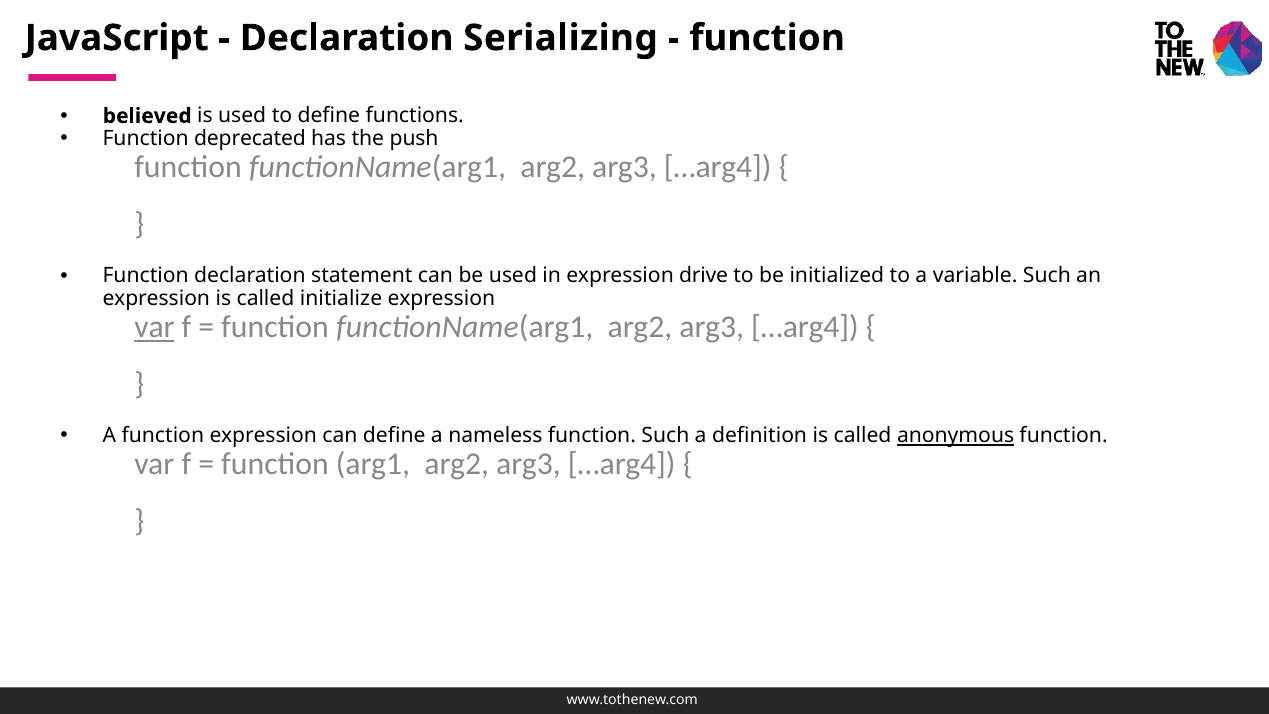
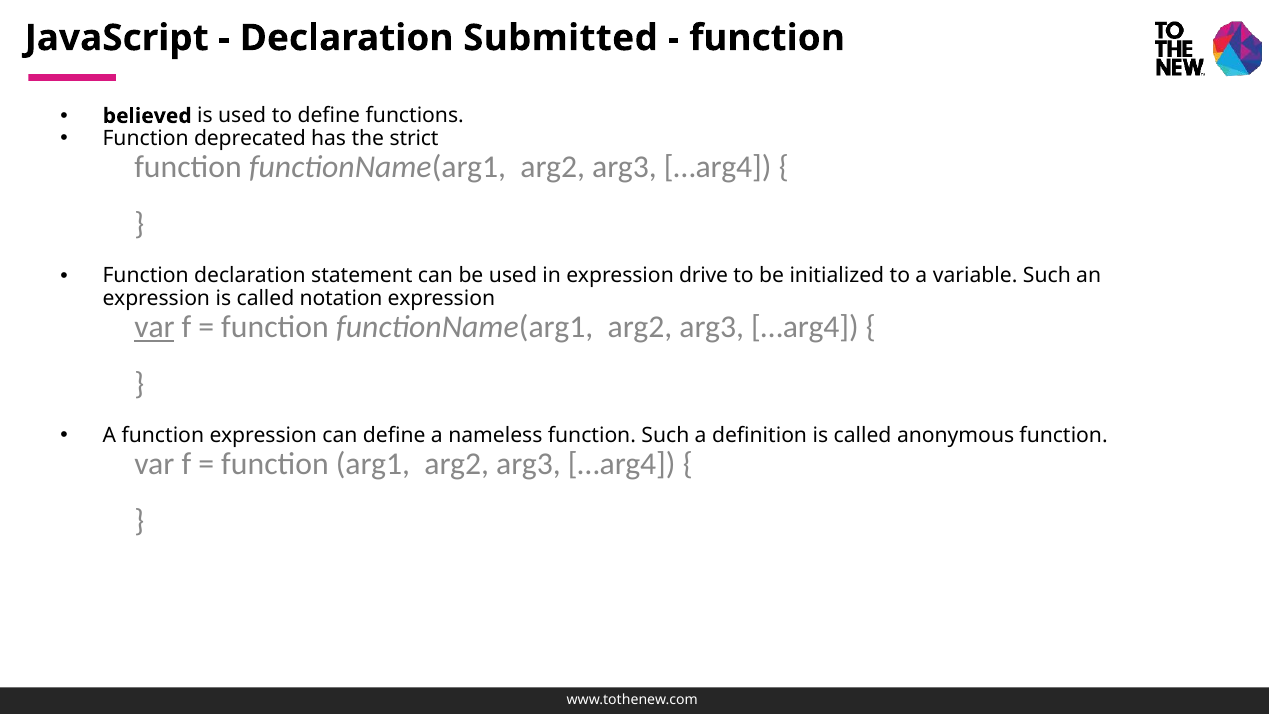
Serializing: Serializing -> Submitted
push: push -> strict
initialize: initialize -> notation
anonymous underline: present -> none
